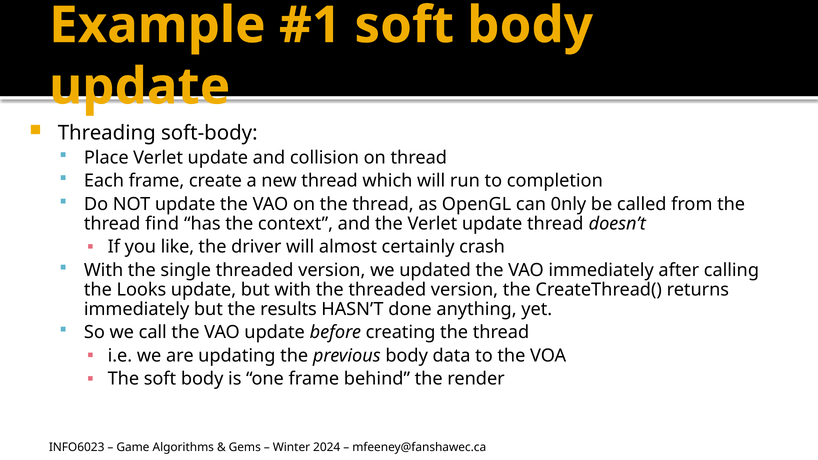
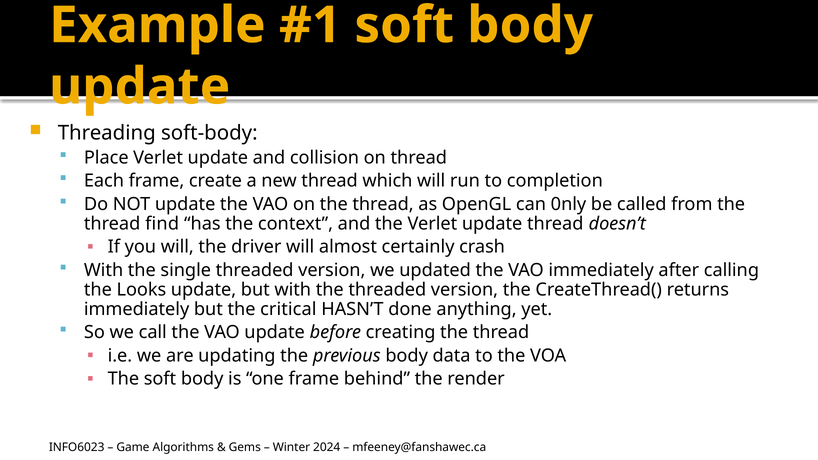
you like: like -> will
results: results -> critical
